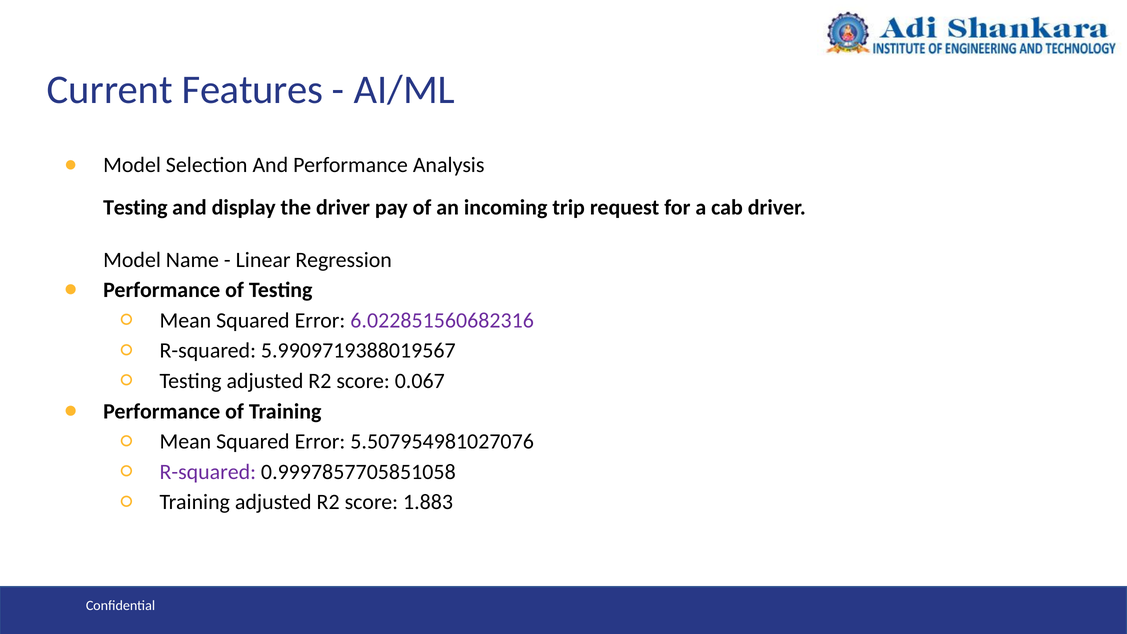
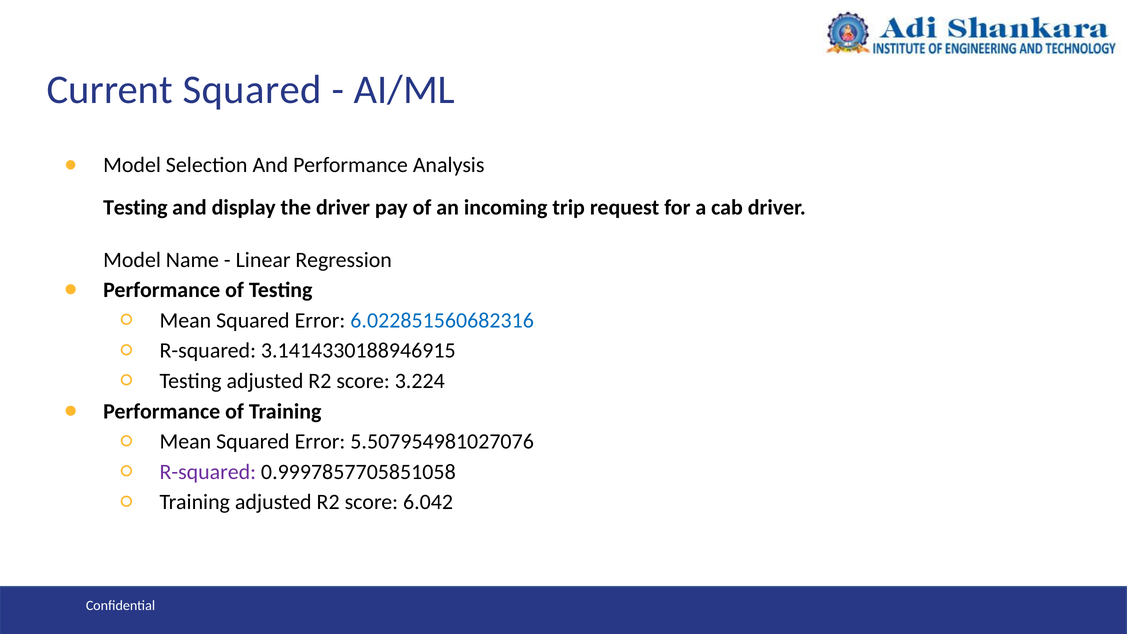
Current Features: Features -> Squared
6.022851560682316 colour: purple -> blue
5.9909719388019567: 5.9909719388019567 -> 3.1414330188946915
0.067: 0.067 -> 3.224
1.883: 1.883 -> 6.042
